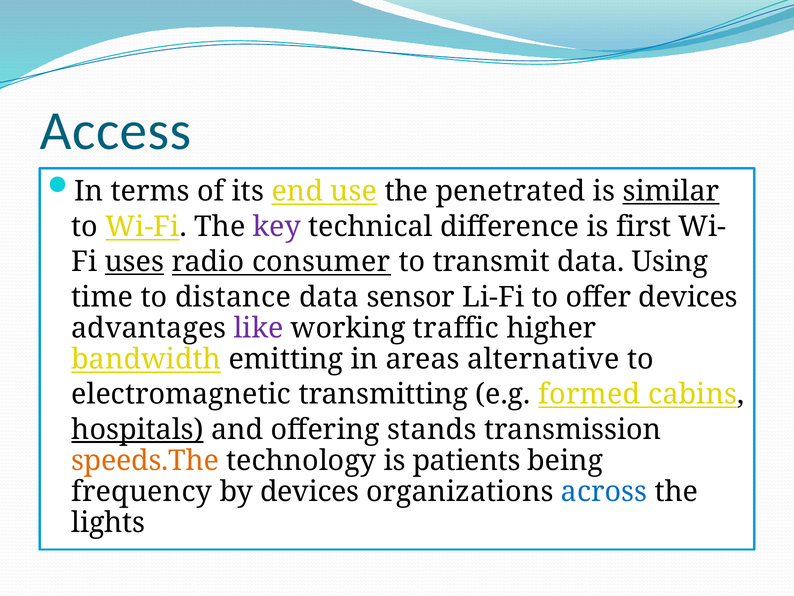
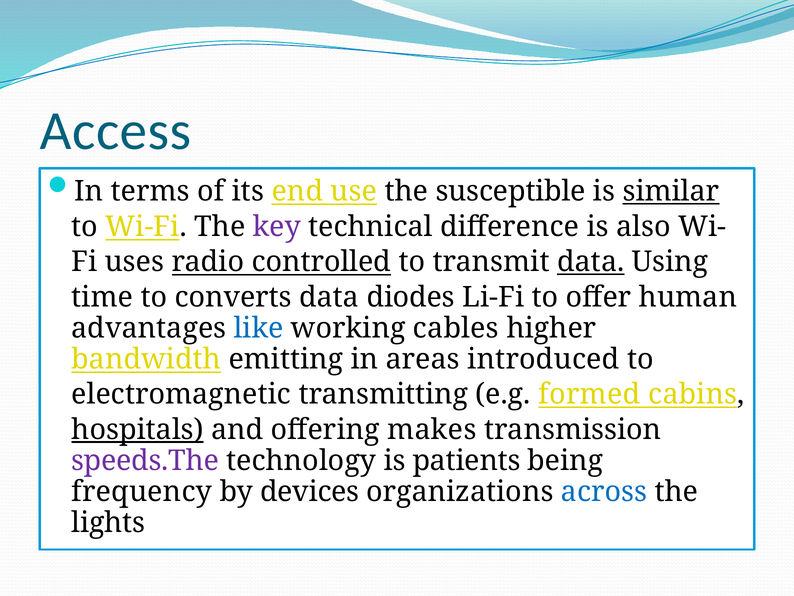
penetrated: penetrated -> susceptible
first: first -> also
uses underline: present -> none
consumer: consumer -> controlled
data at (591, 262) underline: none -> present
distance: distance -> converts
sensor: sensor -> diodes
offer devices: devices -> human
like colour: purple -> blue
traffic: traffic -> cables
alternative: alternative -> introduced
stands: stands -> makes
speeds.The colour: orange -> purple
